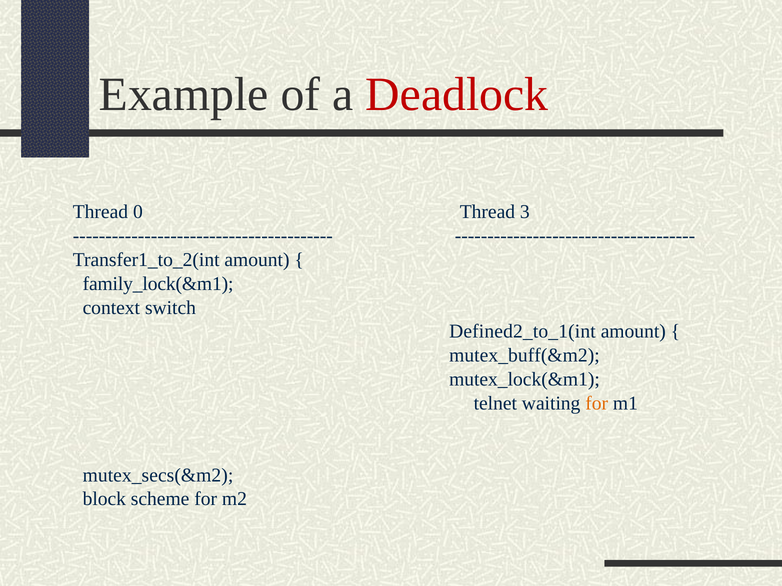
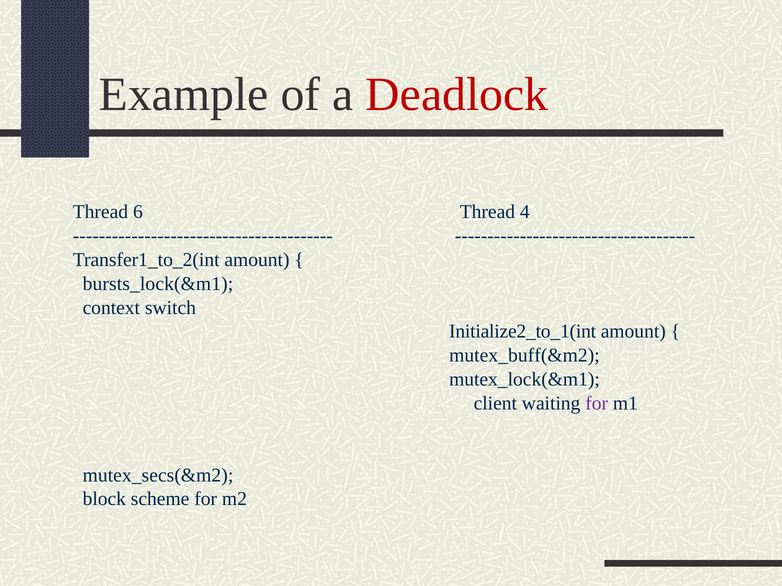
0: 0 -> 6
3: 3 -> 4
family_lock(&m1: family_lock(&m1 -> bursts_lock(&m1
Defined2_to_1(int: Defined2_to_1(int -> Initialize2_to_1(int
telnet: telnet -> client
for at (597, 404) colour: orange -> purple
